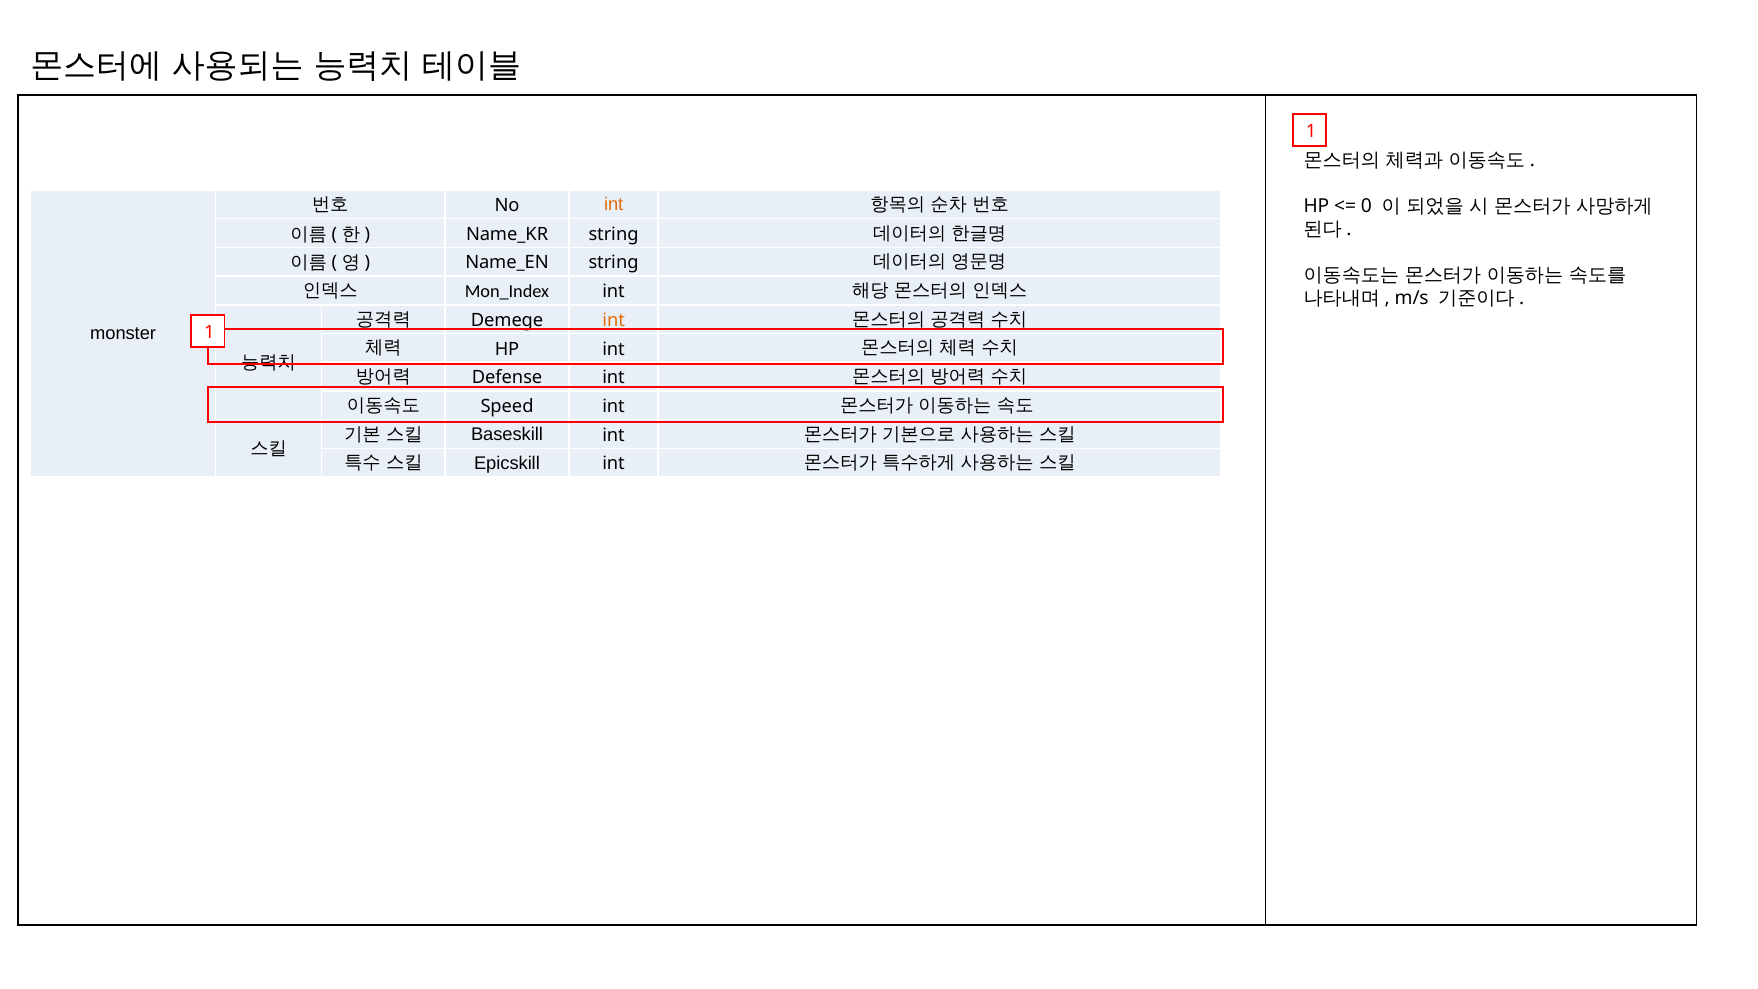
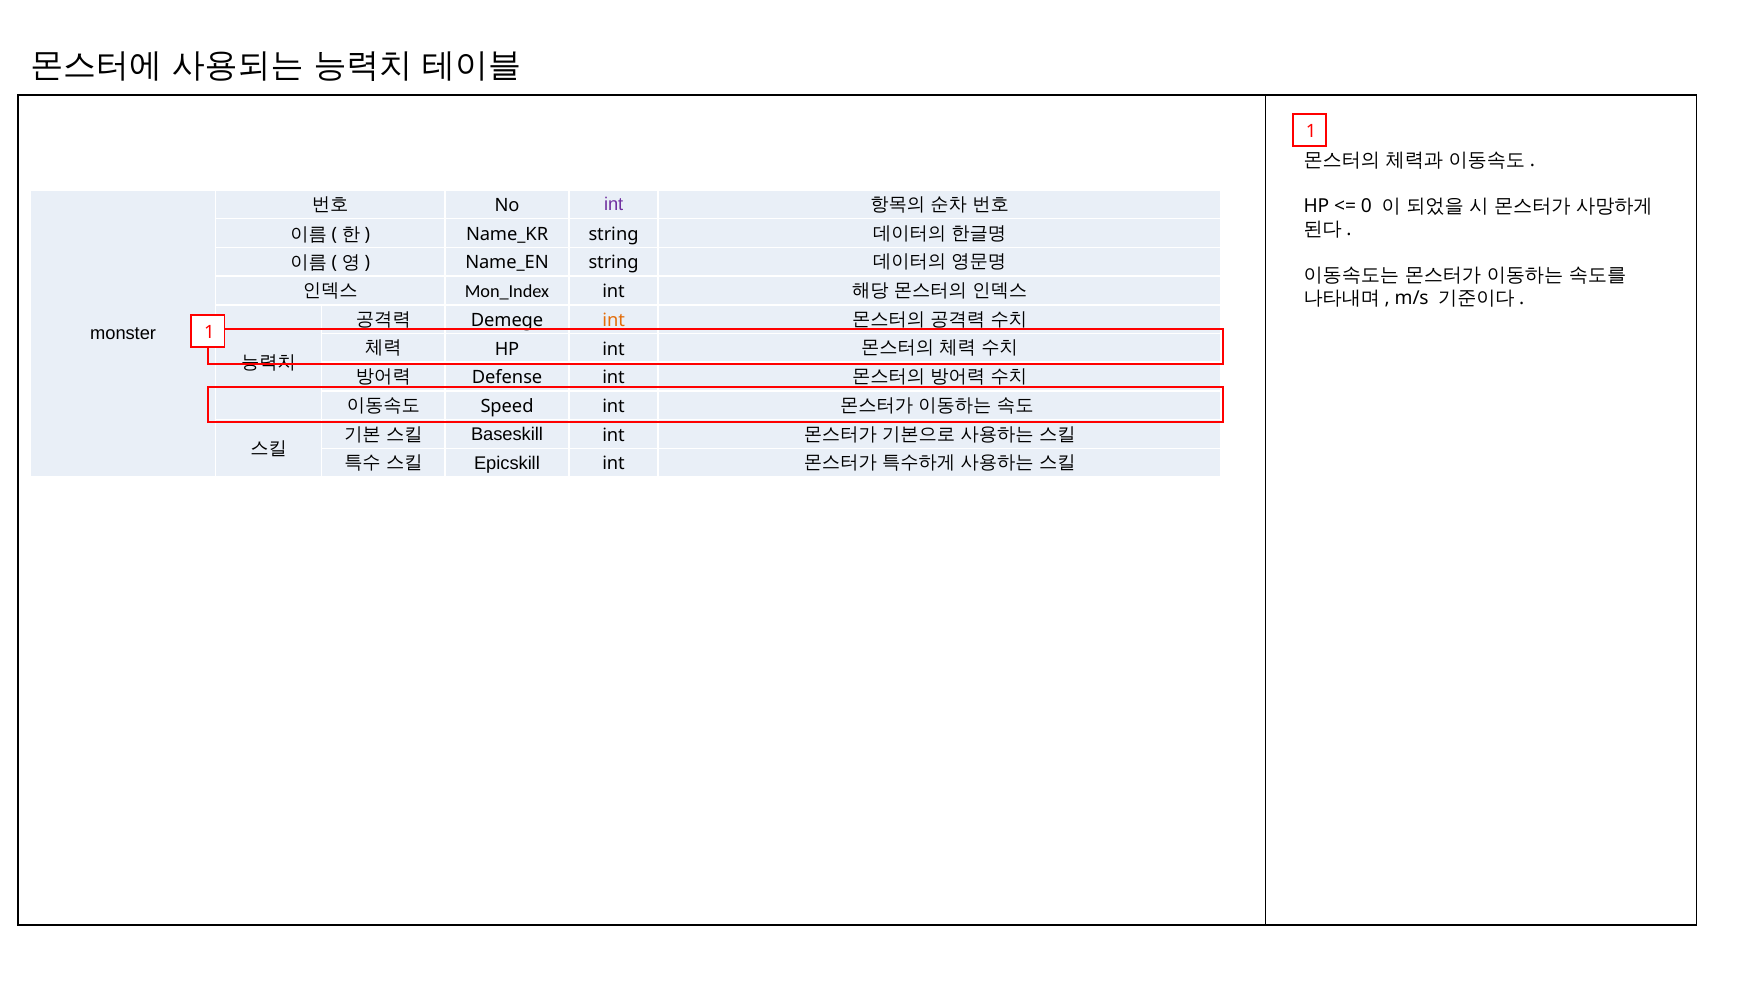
int at (614, 204) colour: orange -> purple
